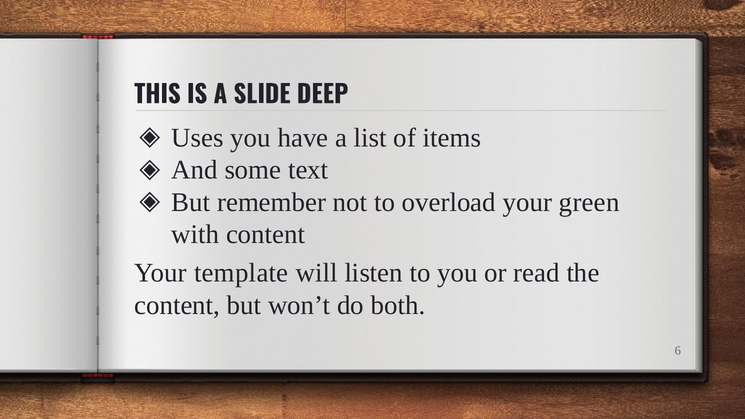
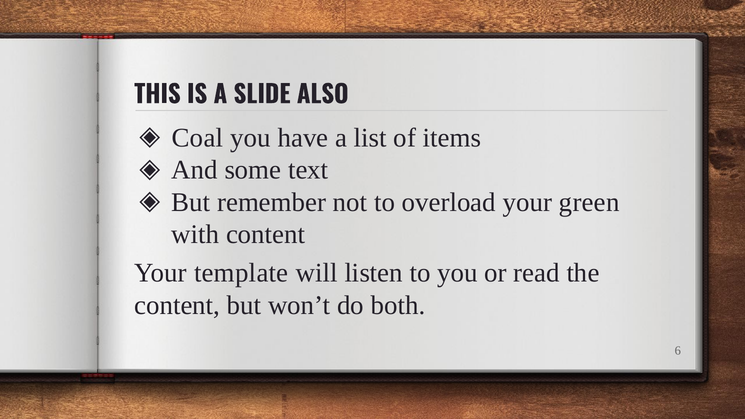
DEEP: DEEP -> ALSO
Uses: Uses -> Coal
